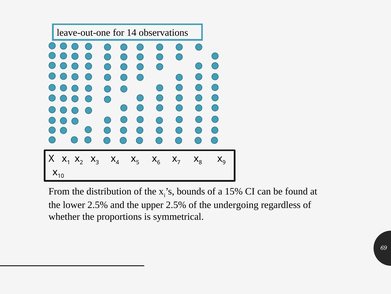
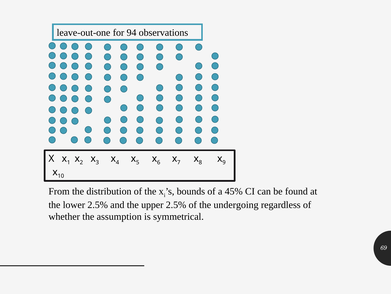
14: 14 -> 94
15%: 15% -> 45%
proportions: proportions -> assumption
